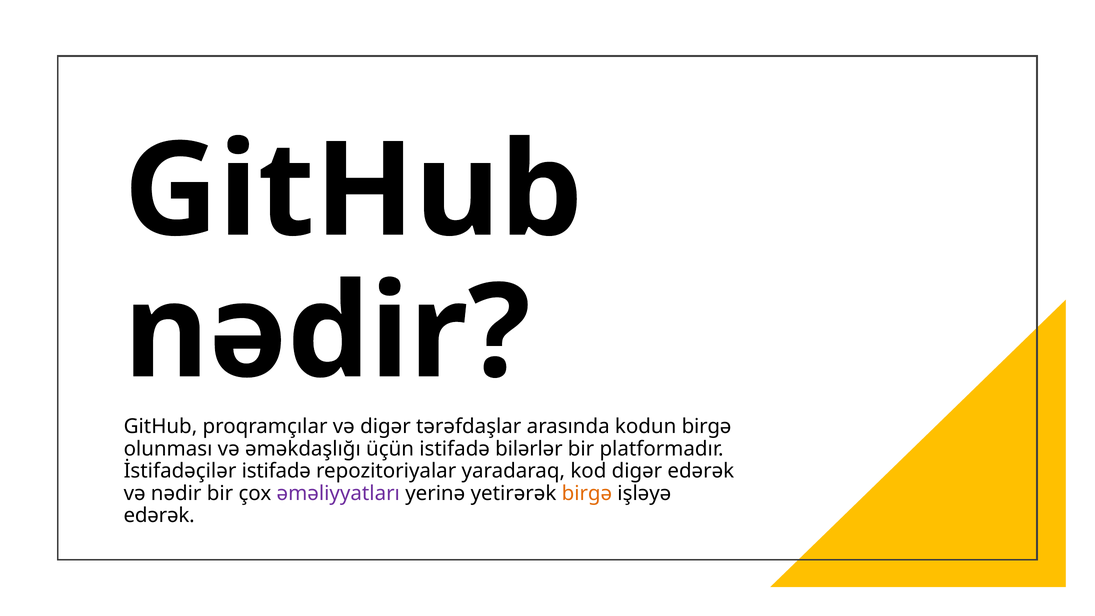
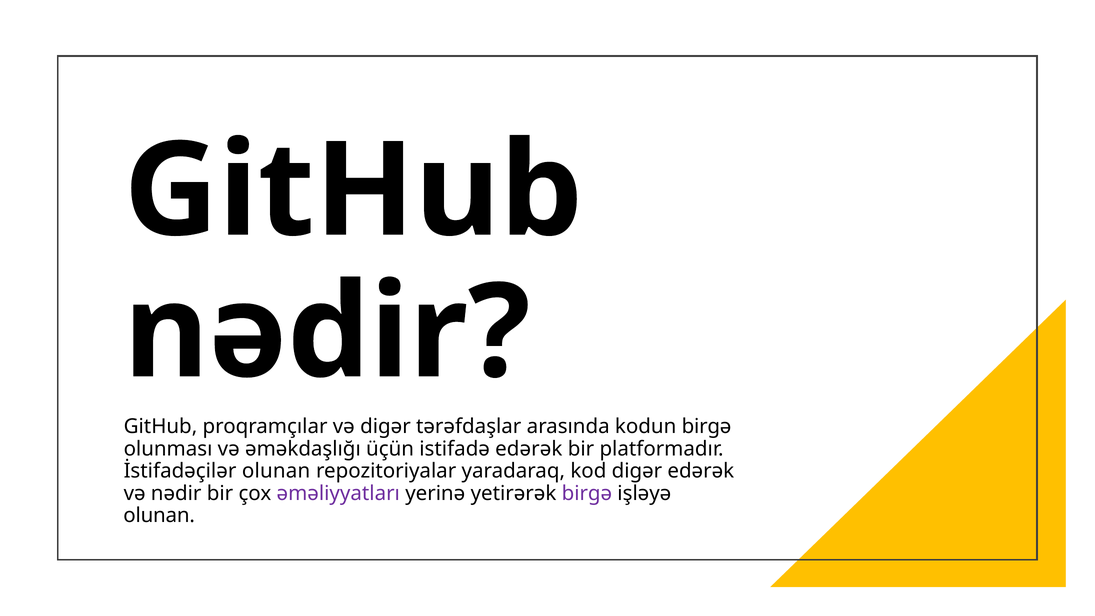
istifadə bilərlər: bilərlər -> edərək
İstifadəçilər istifadə: istifadə -> olunan
birgə at (587, 493) colour: orange -> purple
edərək at (159, 515): edərək -> olunan
